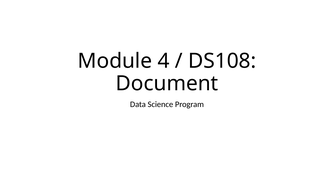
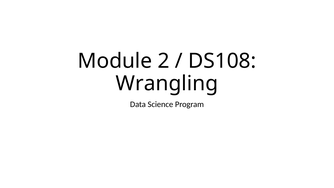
4: 4 -> 2
Document: Document -> Wrangling
